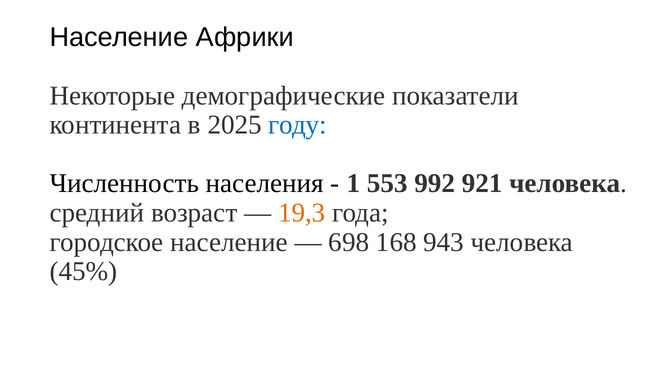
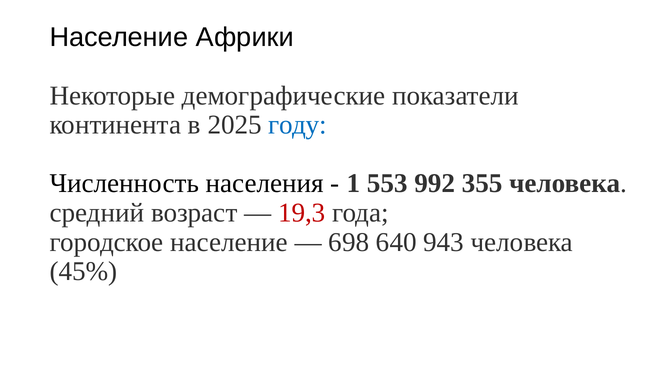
921: 921 -> 355
19,3 colour: orange -> red
168: 168 -> 640
